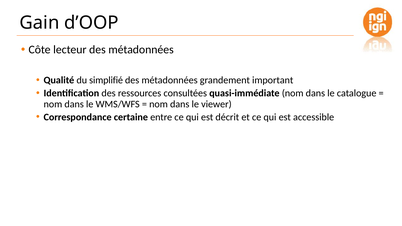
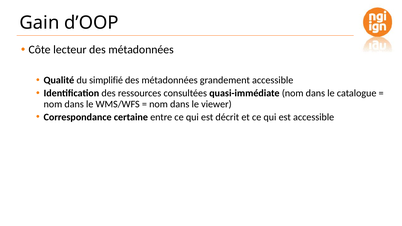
grandement important: important -> accessible
